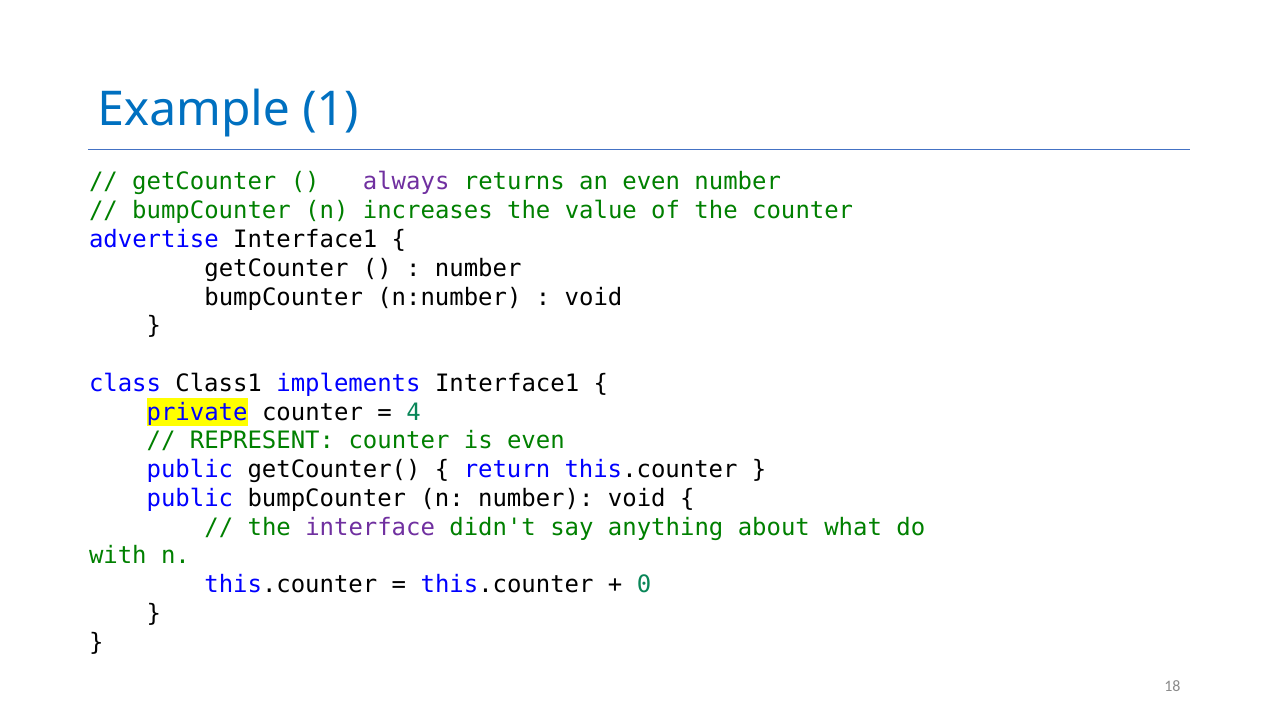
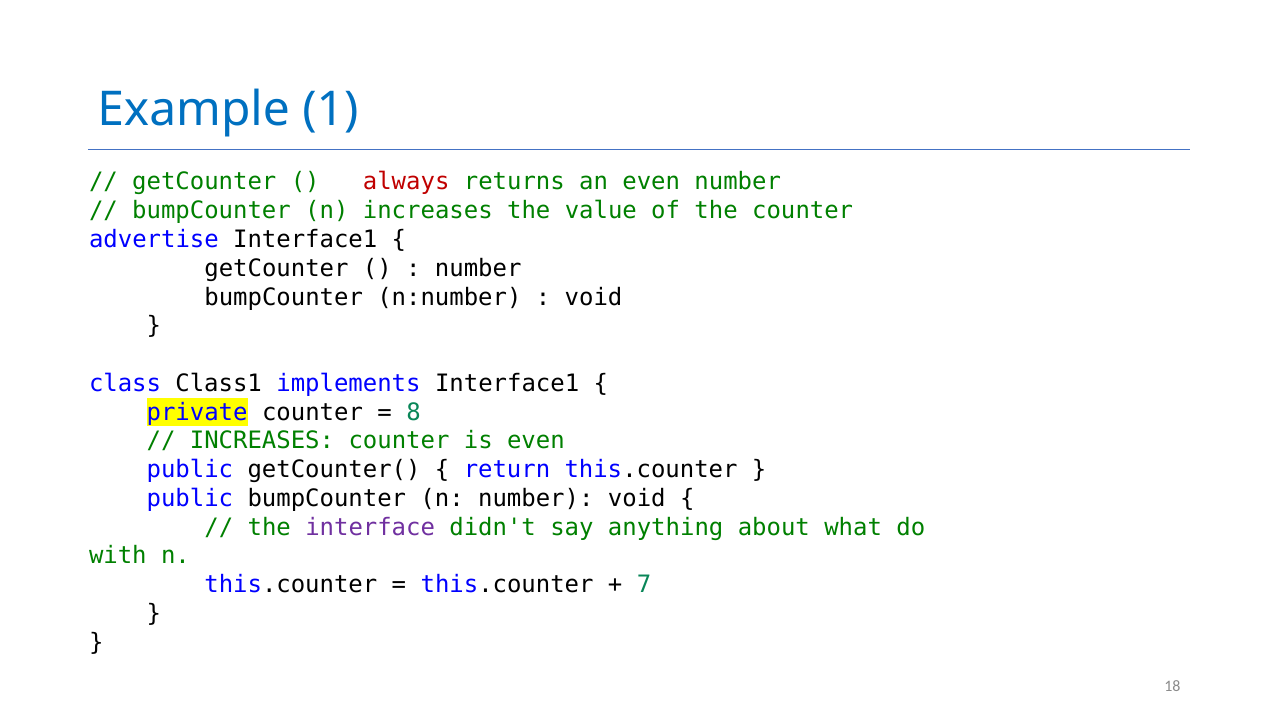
always colour: purple -> red
4: 4 -> 8
REPRESENT at (262, 441): REPRESENT -> INCREASES
0: 0 -> 7
